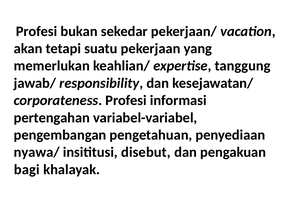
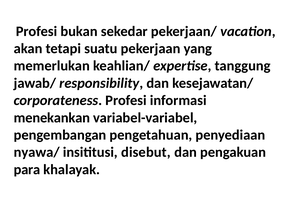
pertengahan: pertengahan -> menekankan
bagi: bagi -> para
